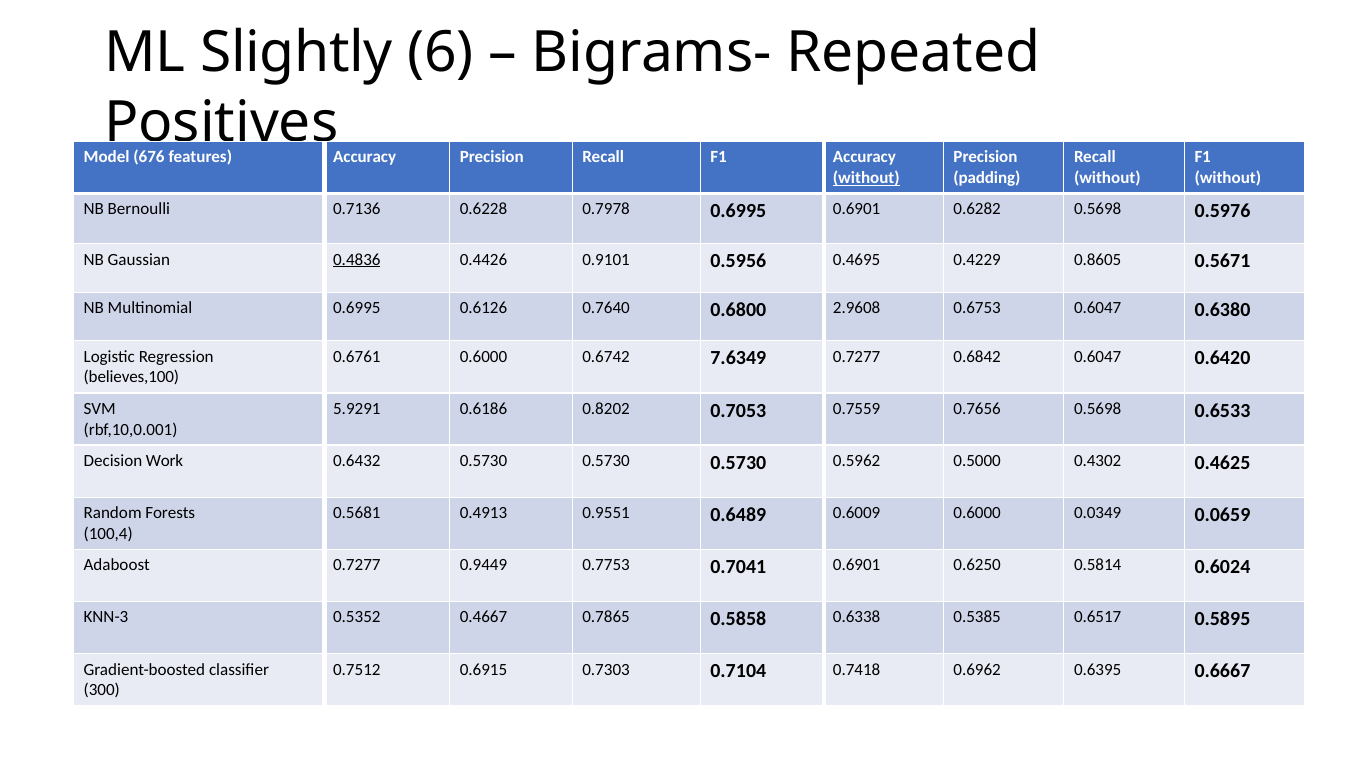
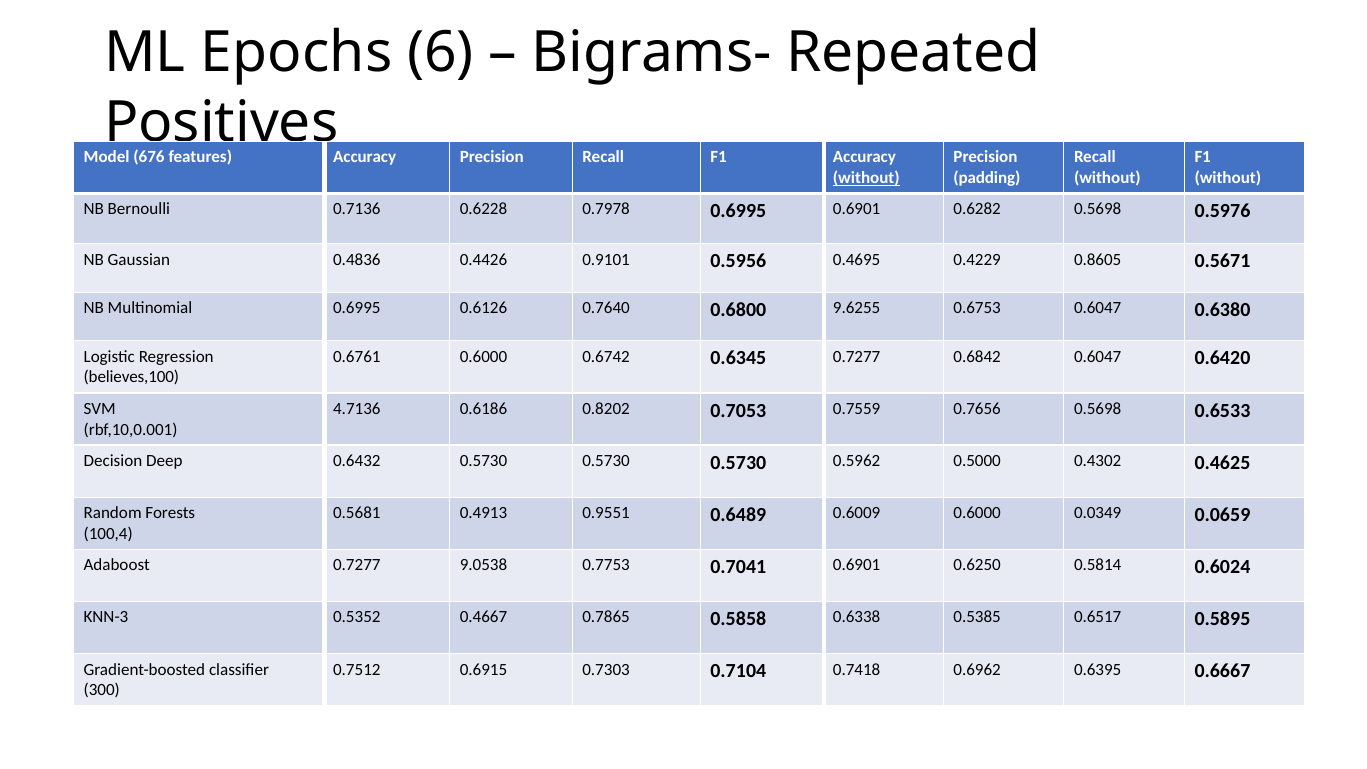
Slightly: Slightly -> Epochs
0.4836 underline: present -> none
2.9608: 2.9608 -> 9.6255
7.6349: 7.6349 -> 0.6345
5.9291: 5.9291 -> 4.7136
Work: Work -> Deep
0.9449: 0.9449 -> 9.0538
